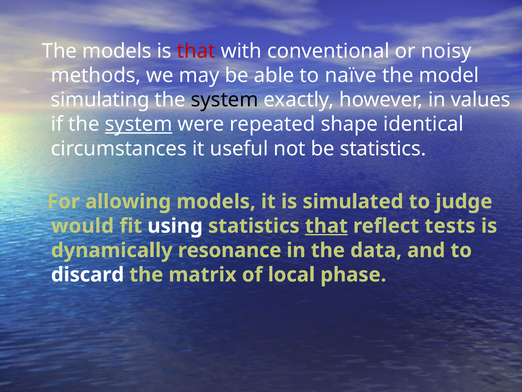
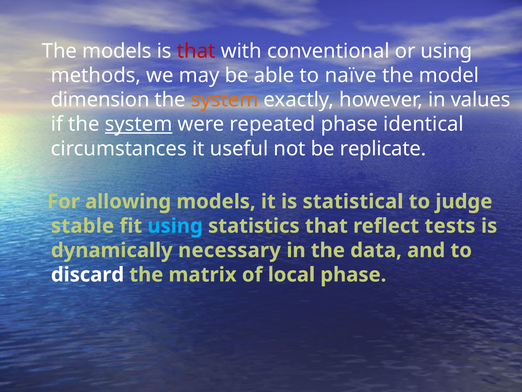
or noisy: noisy -> using
simulating: simulating -> dimension
system at (225, 100) colour: black -> orange
repeated shape: shape -> phase
be statistics: statistics -> replicate
simulated: simulated -> statistical
would: would -> stable
using at (175, 226) colour: white -> light blue
that at (326, 226) underline: present -> none
resonance: resonance -> necessary
